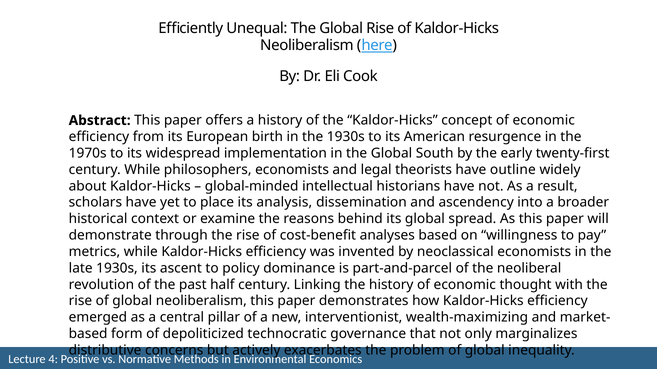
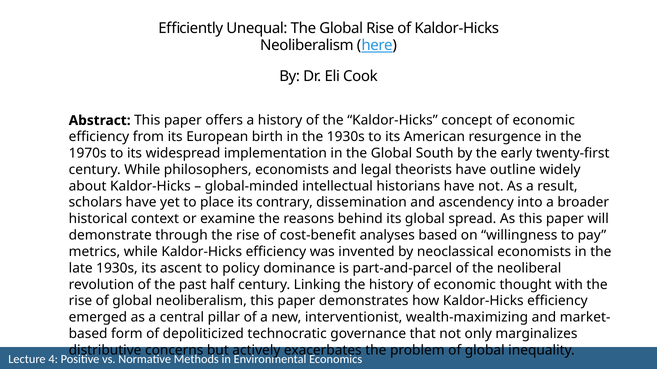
analysis: analysis -> contrary
